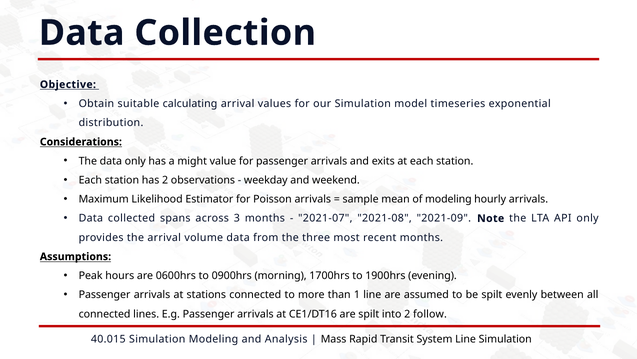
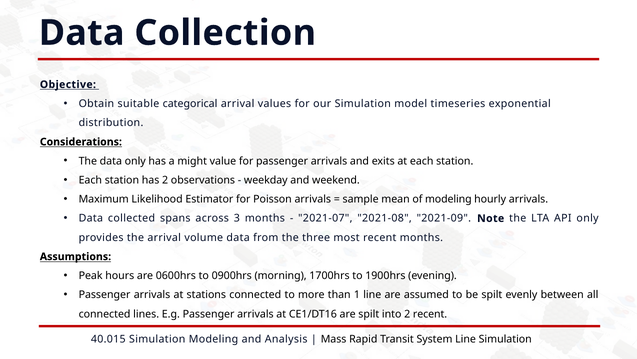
calculating: calculating -> categorical
2 follow: follow -> recent
